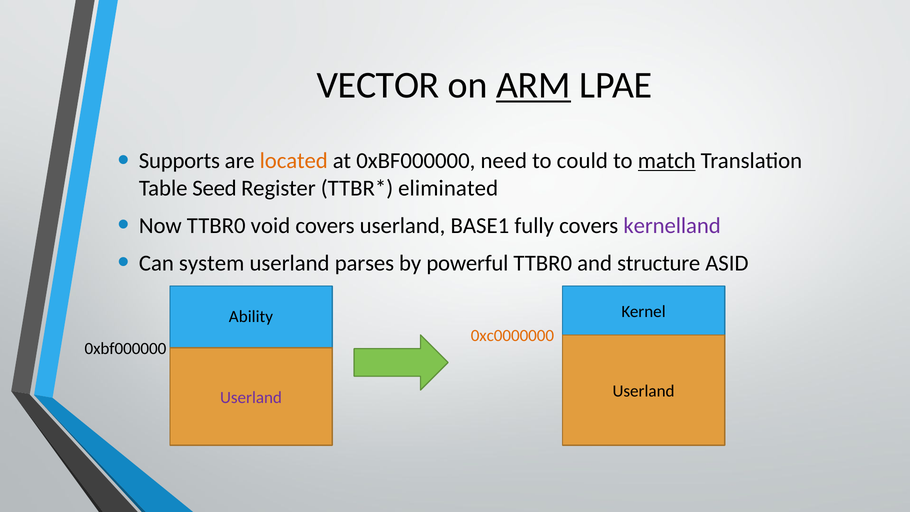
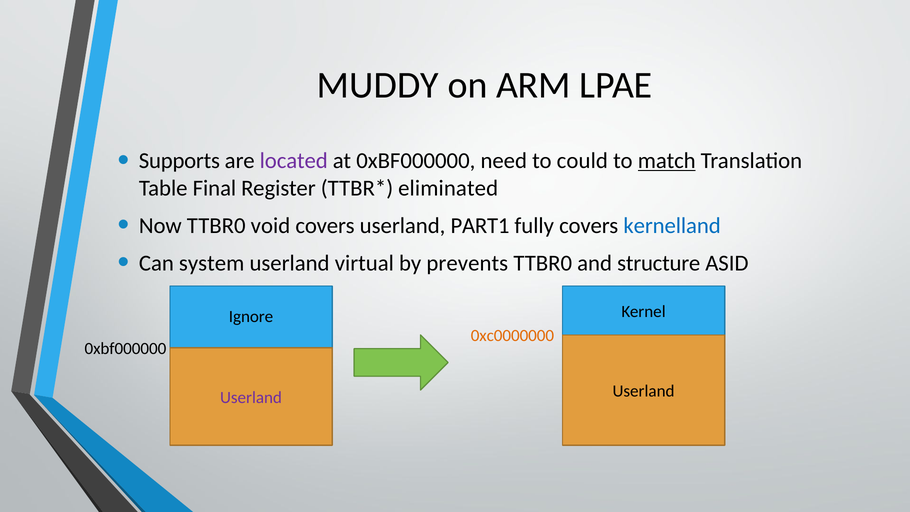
VECTOR: VECTOR -> MUDDY
ARM underline: present -> none
located colour: orange -> purple
Seed: Seed -> Final
BASE1: BASE1 -> PART1
kernelland colour: purple -> blue
parses: parses -> virtual
powerful: powerful -> prevents
Ability: Ability -> Ignore
